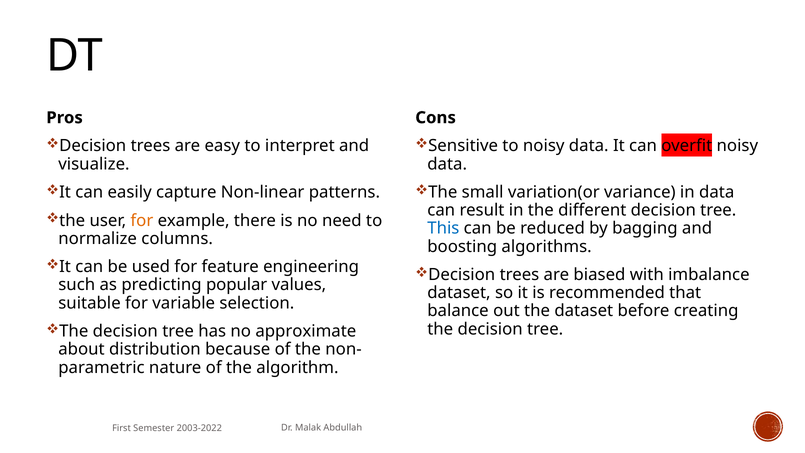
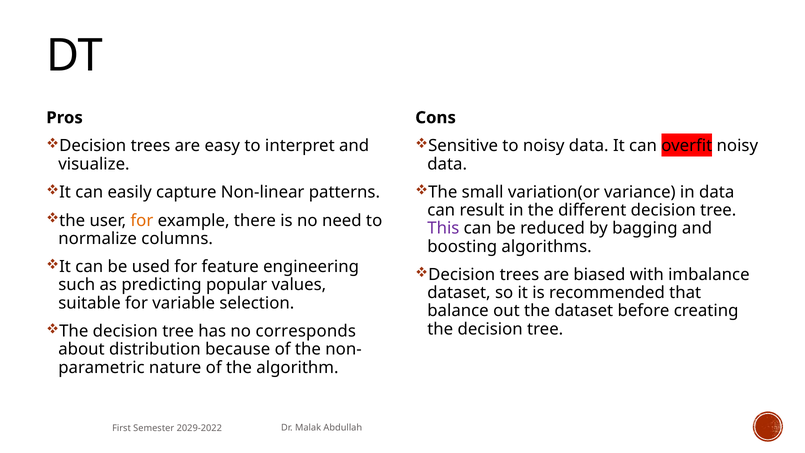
This colour: blue -> purple
approximate: approximate -> corresponds
2003-2022: 2003-2022 -> 2029-2022
